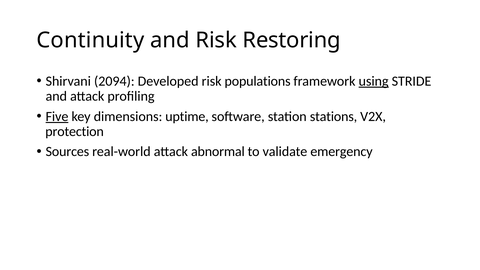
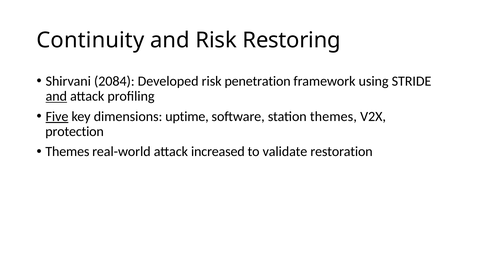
2094: 2094 -> 2084
populations: populations -> penetration
using underline: present -> none
and at (56, 96) underline: none -> present
station stations: stations -> themes
Sources at (67, 152): Sources -> Themes
abnormal: abnormal -> increased
emergency: emergency -> restoration
